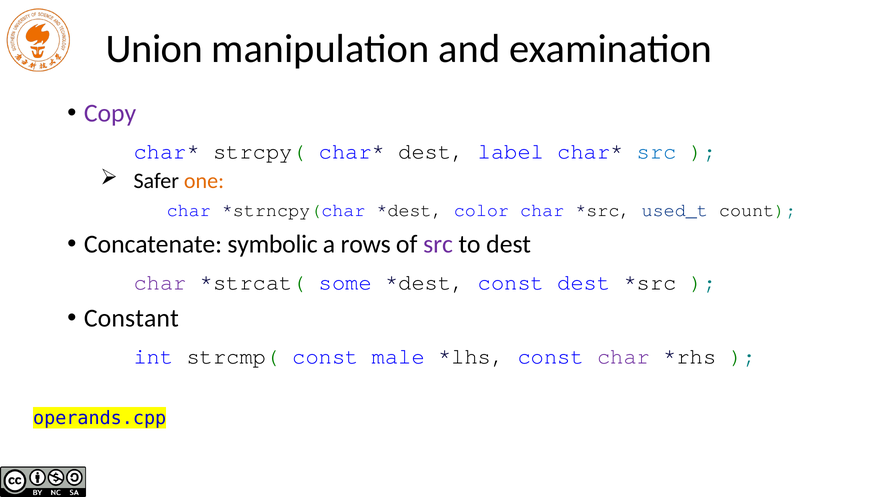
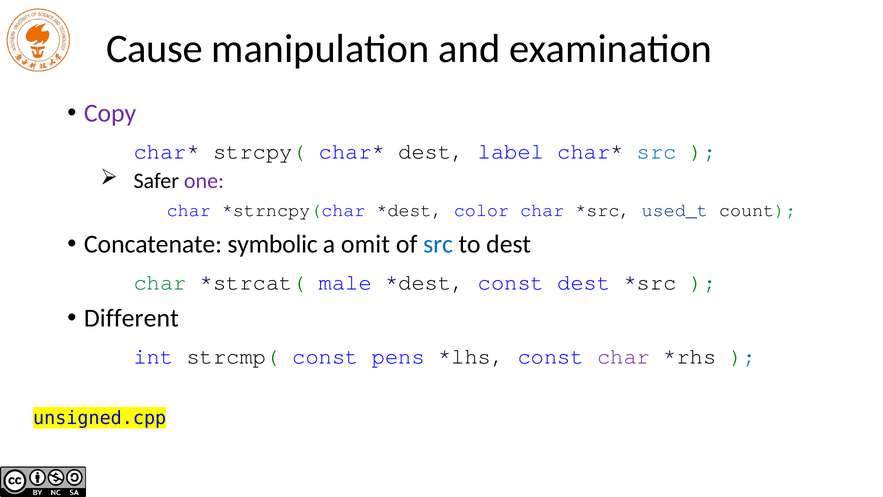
Union: Union -> Cause
one colour: orange -> purple
rows: rows -> omit
src at (438, 244) colour: purple -> blue
char at (160, 282) colour: purple -> green
some: some -> male
Constant: Constant -> Different
male: male -> pens
operands.cpp: operands.cpp -> unsigned.cpp
